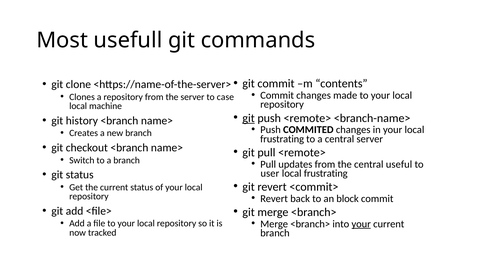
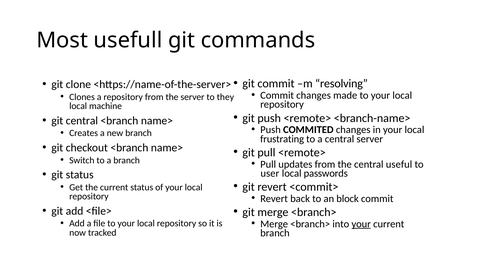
contents: contents -> resolving
case: case -> they
git at (249, 118) underline: present -> none
git history: history -> central
frustrating at (326, 173): frustrating -> passwords
